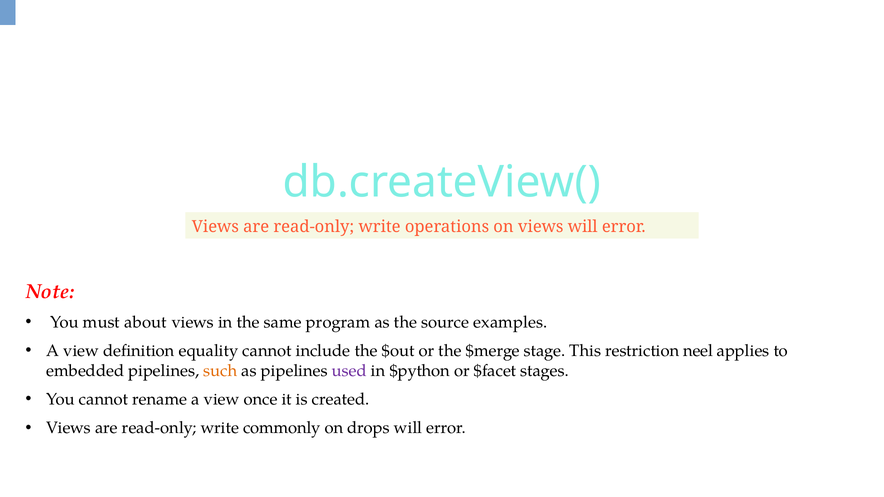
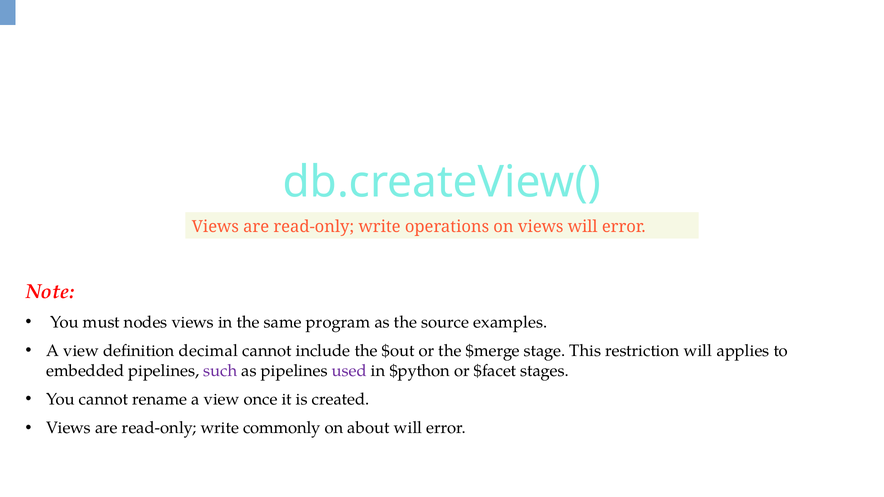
about: about -> nodes
equality: equality -> decimal
restriction neel: neel -> will
such colour: orange -> purple
drops: drops -> about
